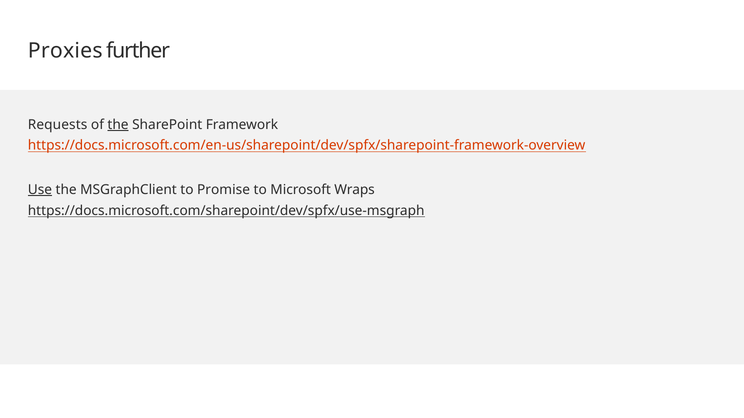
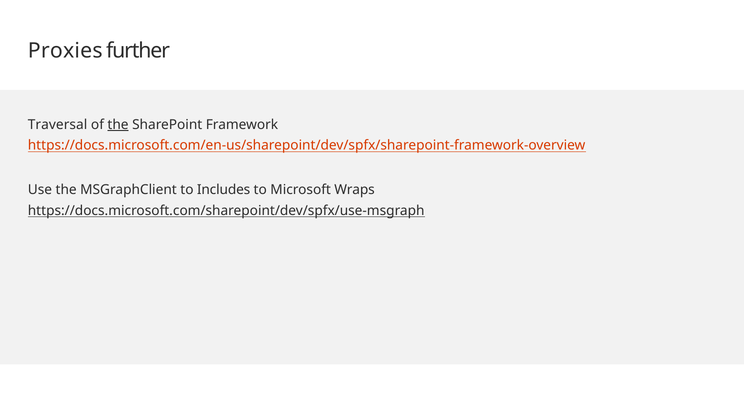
Requests: Requests -> Traversal
Use underline: present -> none
Promise: Promise -> Includes
